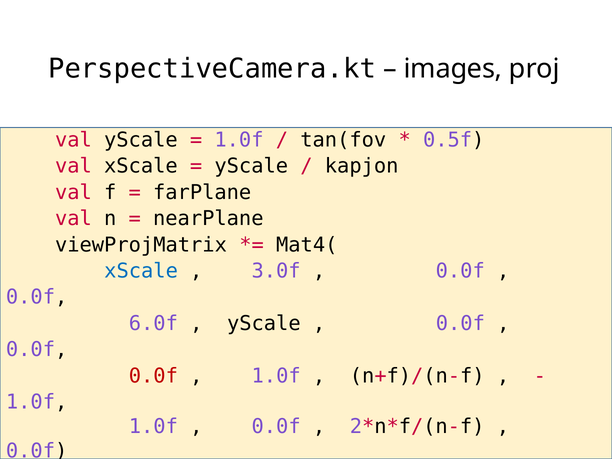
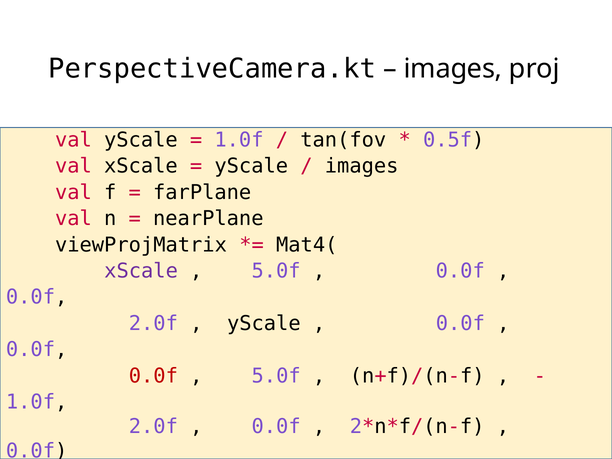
kapjon at (362, 166): kapjon -> images
xScale at (141, 271) colour: blue -> purple
3.0f at (276, 271): 3.0f -> 5.0f
6.0f at (153, 323): 6.0f -> 2.0f
1.0f at (276, 376): 1.0f -> 5.0f
1.0f at (153, 426): 1.0f -> 2.0f
